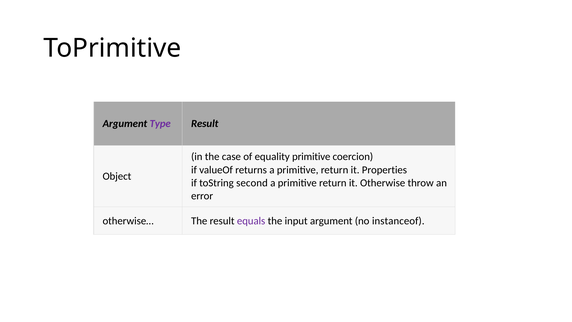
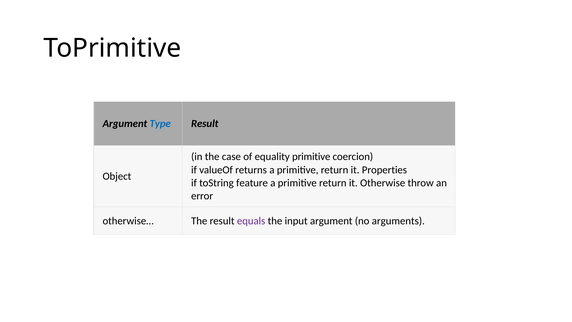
Type colour: purple -> blue
second: second -> feature
instanceof: instanceof -> arguments
